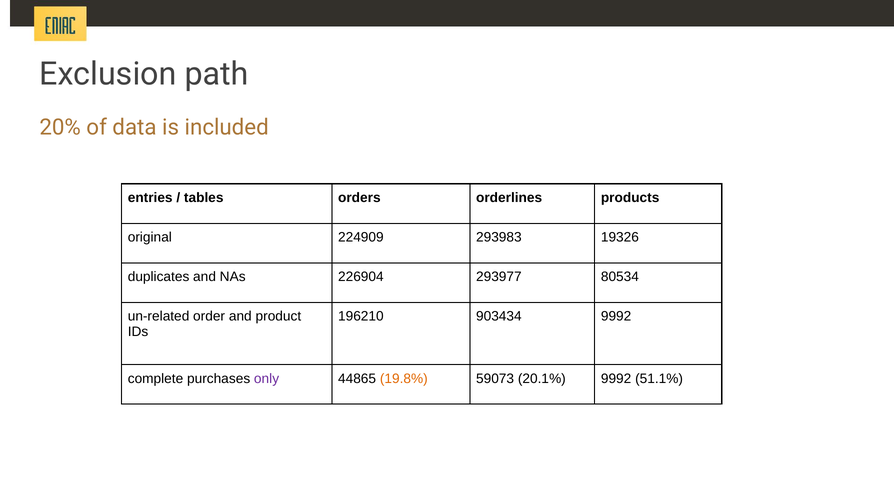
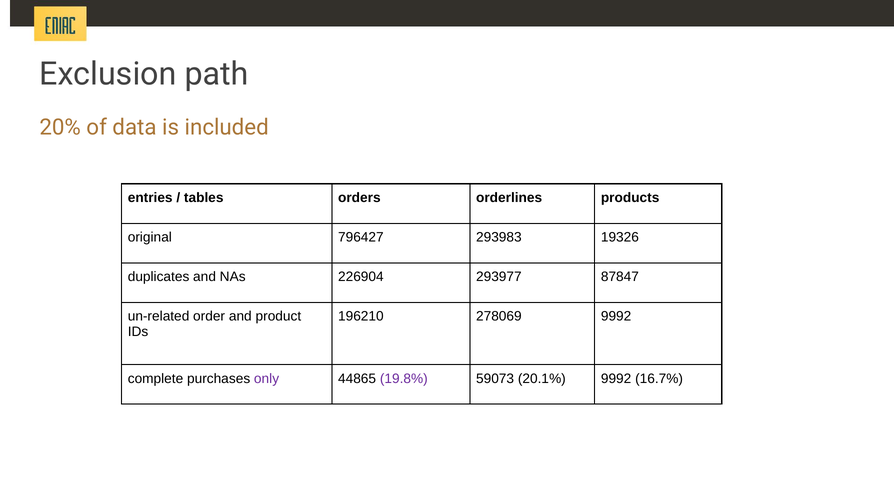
224909: 224909 -> 796427
80534: 80534 -> 87847
903434: 903434 -> 278069
19.8% colour: orange -> purple
51.1%: 51.1% -> 16.7%
